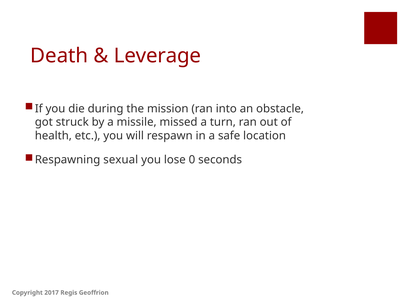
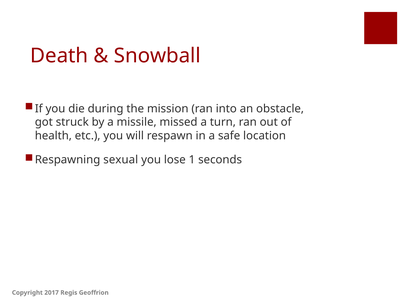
Leverage: Leverage -> Snowball
0: 0 -> 1
